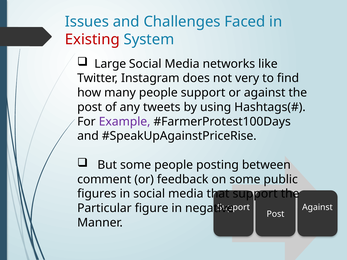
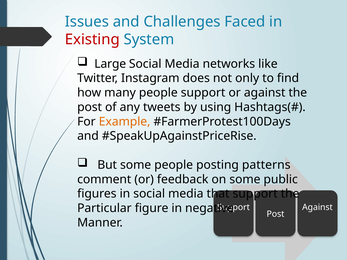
very: very -> only
Example colour: purple -> orange
between: between -> patterns
